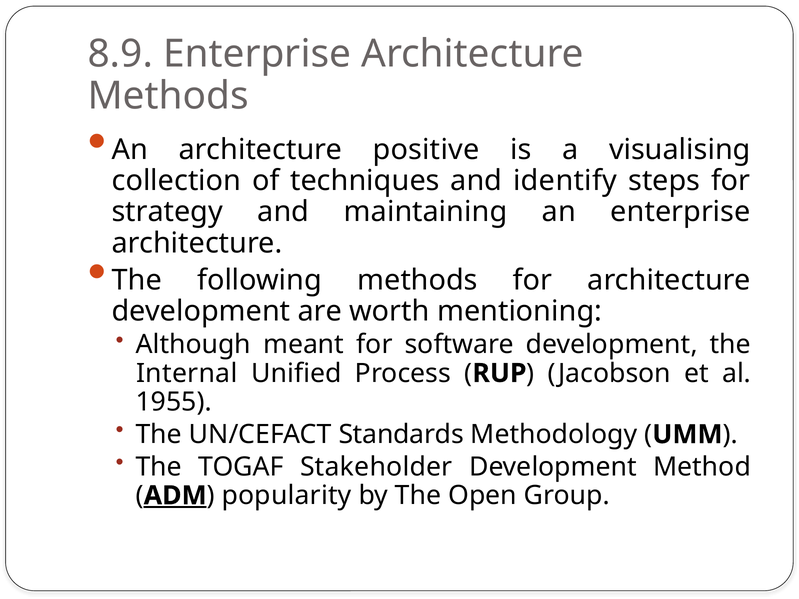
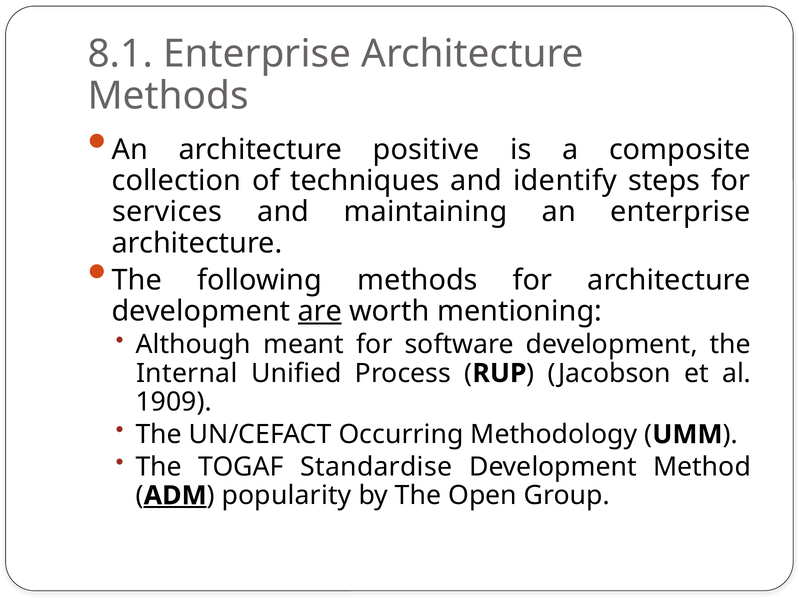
8.9: 8.9 -> 8.1
visualising: visualising -> composite
strategy: strategy -> services
are underline: none -> present
1955: 1955 -> 1909
Standards: Standards -> Occurring
Stakeholder: Stakeholder -> Standardise
